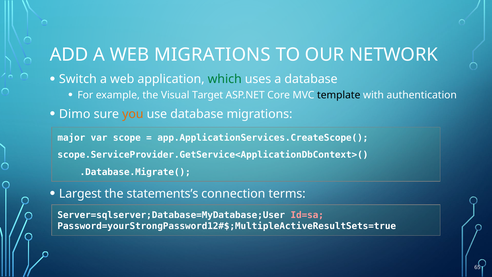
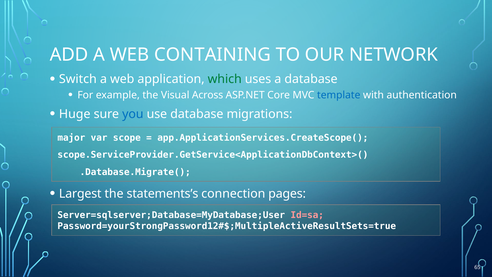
WEB MIGRATIONS: MIGRATIONS -> CONTAINING
Target: Target -> Across
template colour: black -> blue
Dimo: Dimo -> Huge
you colour: orange -> blue
terms: terms -> pages
